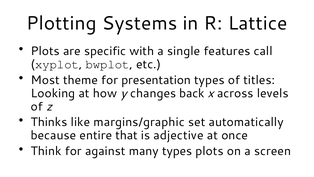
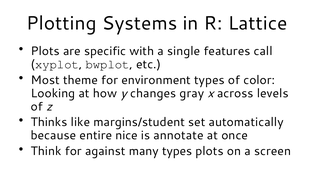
presentation: presentation -> environment
titles: titles -> color
back: back -> gray
margins/graphic: margins/graphic -> margins/student
that: that -> nice
adjective: adjective -> annotate
